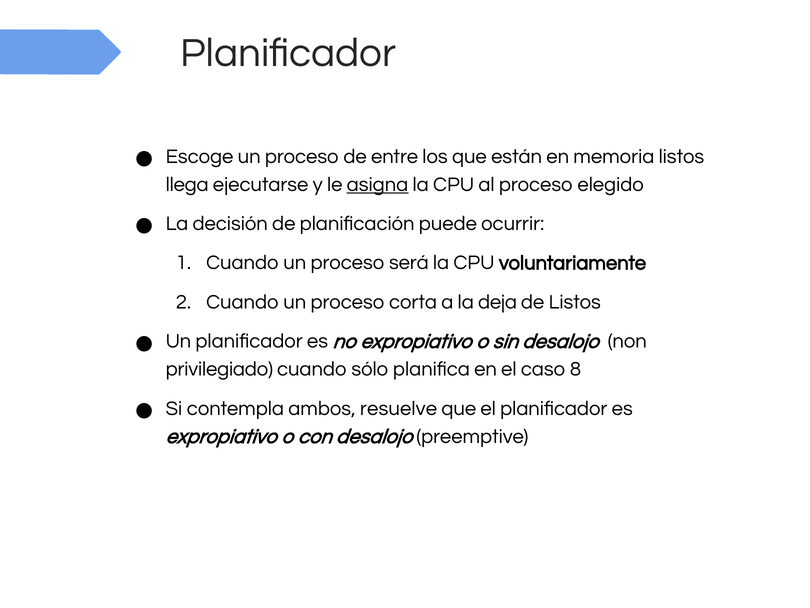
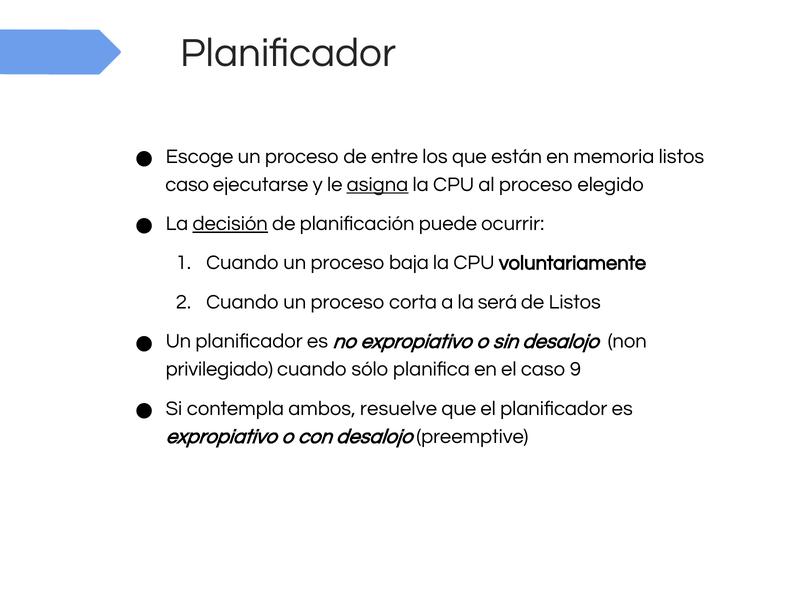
llega at (187, 184): llega -> caso
decisión underline: none -> present
será: será -> baja
deja: deja -> será
8: 8 -> 9
